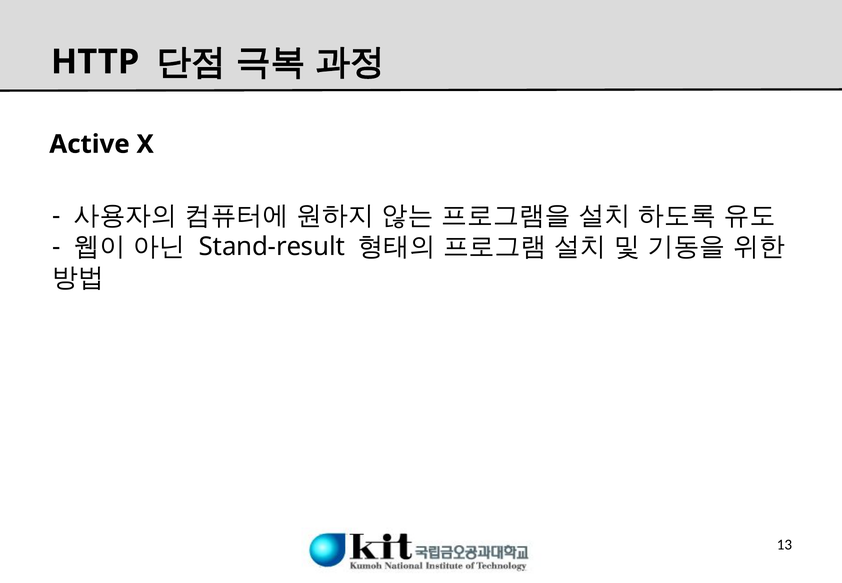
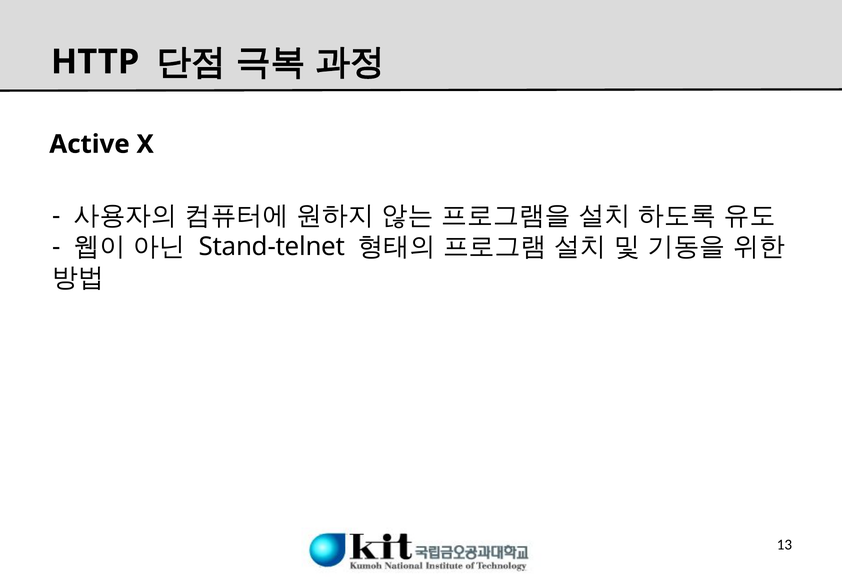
Stand-result: Stand-result -> Stand-telnet
